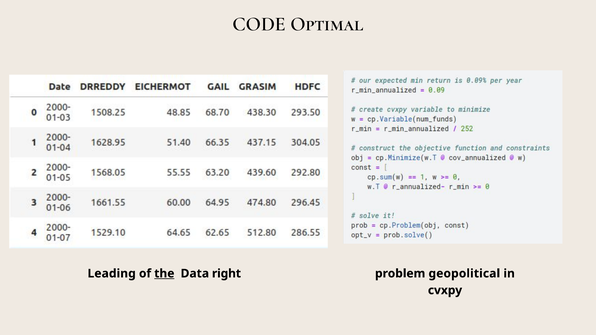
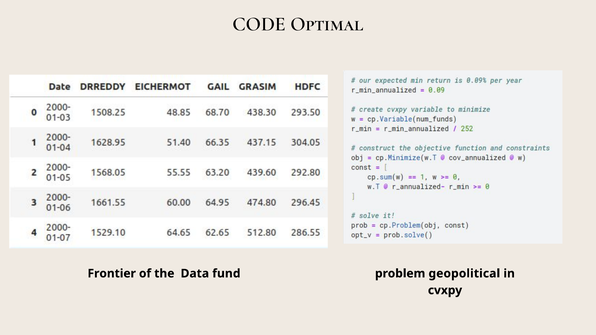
Leading: Leading -> Frontier
the underline: present -> none
right: right -> fund
